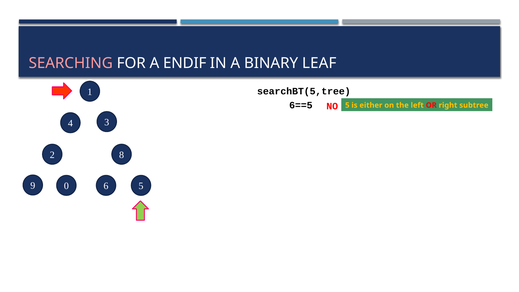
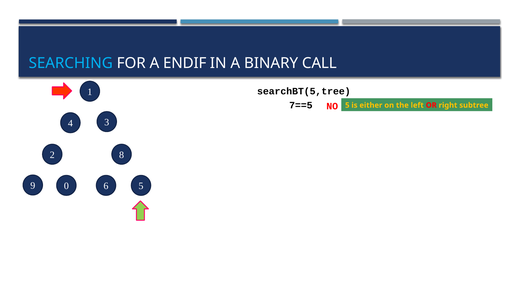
SEARCHING colour: pink -> light blue
LEAF: LEAF -> CALL
6==5: 6==5 -> 7==5
